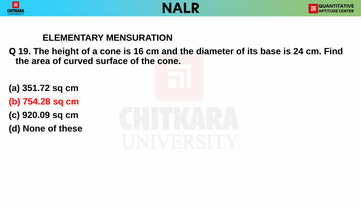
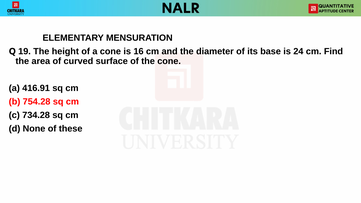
351.72: 351.72 -> 416.91
920.09: 920.09 -> 734.28
